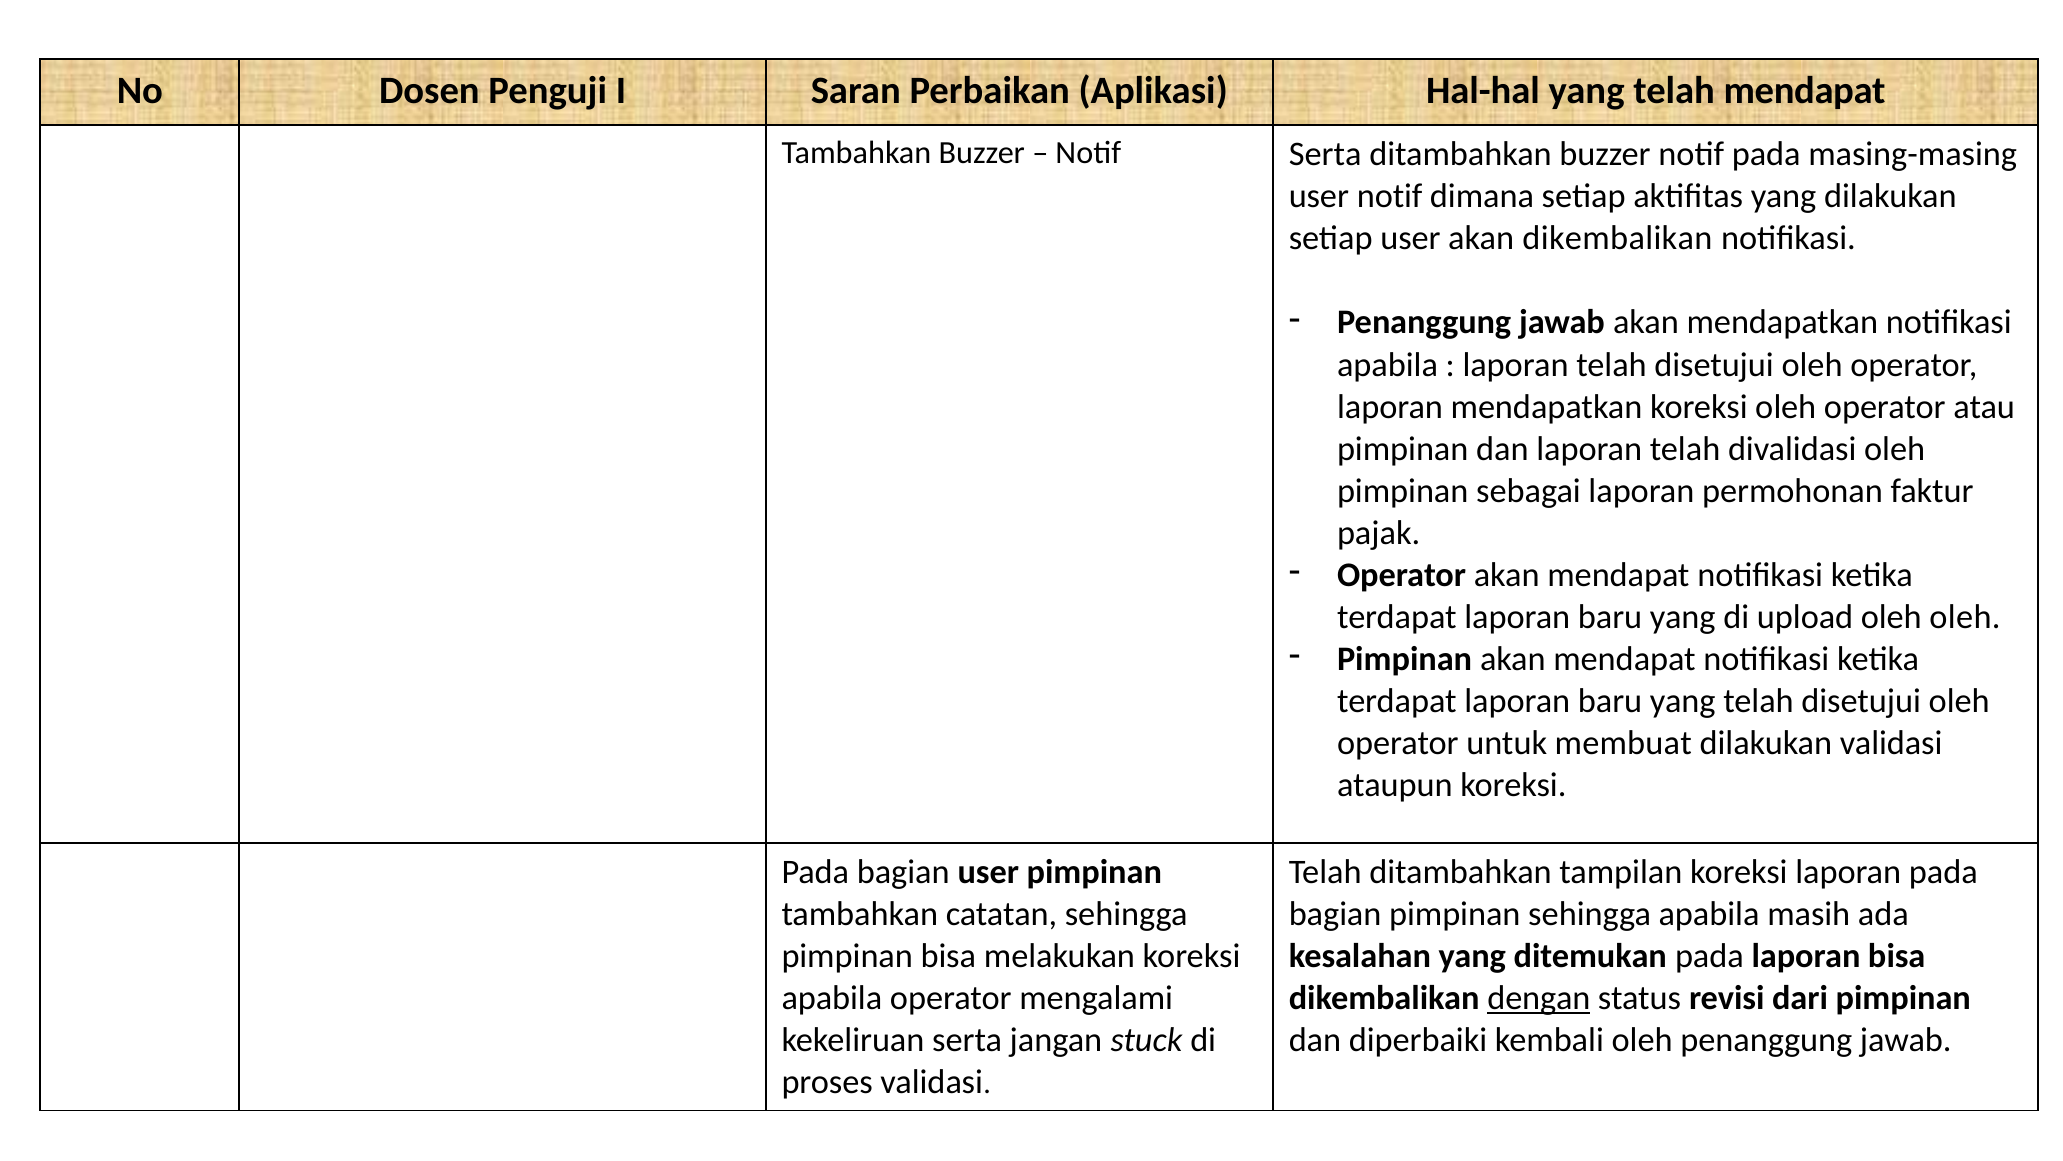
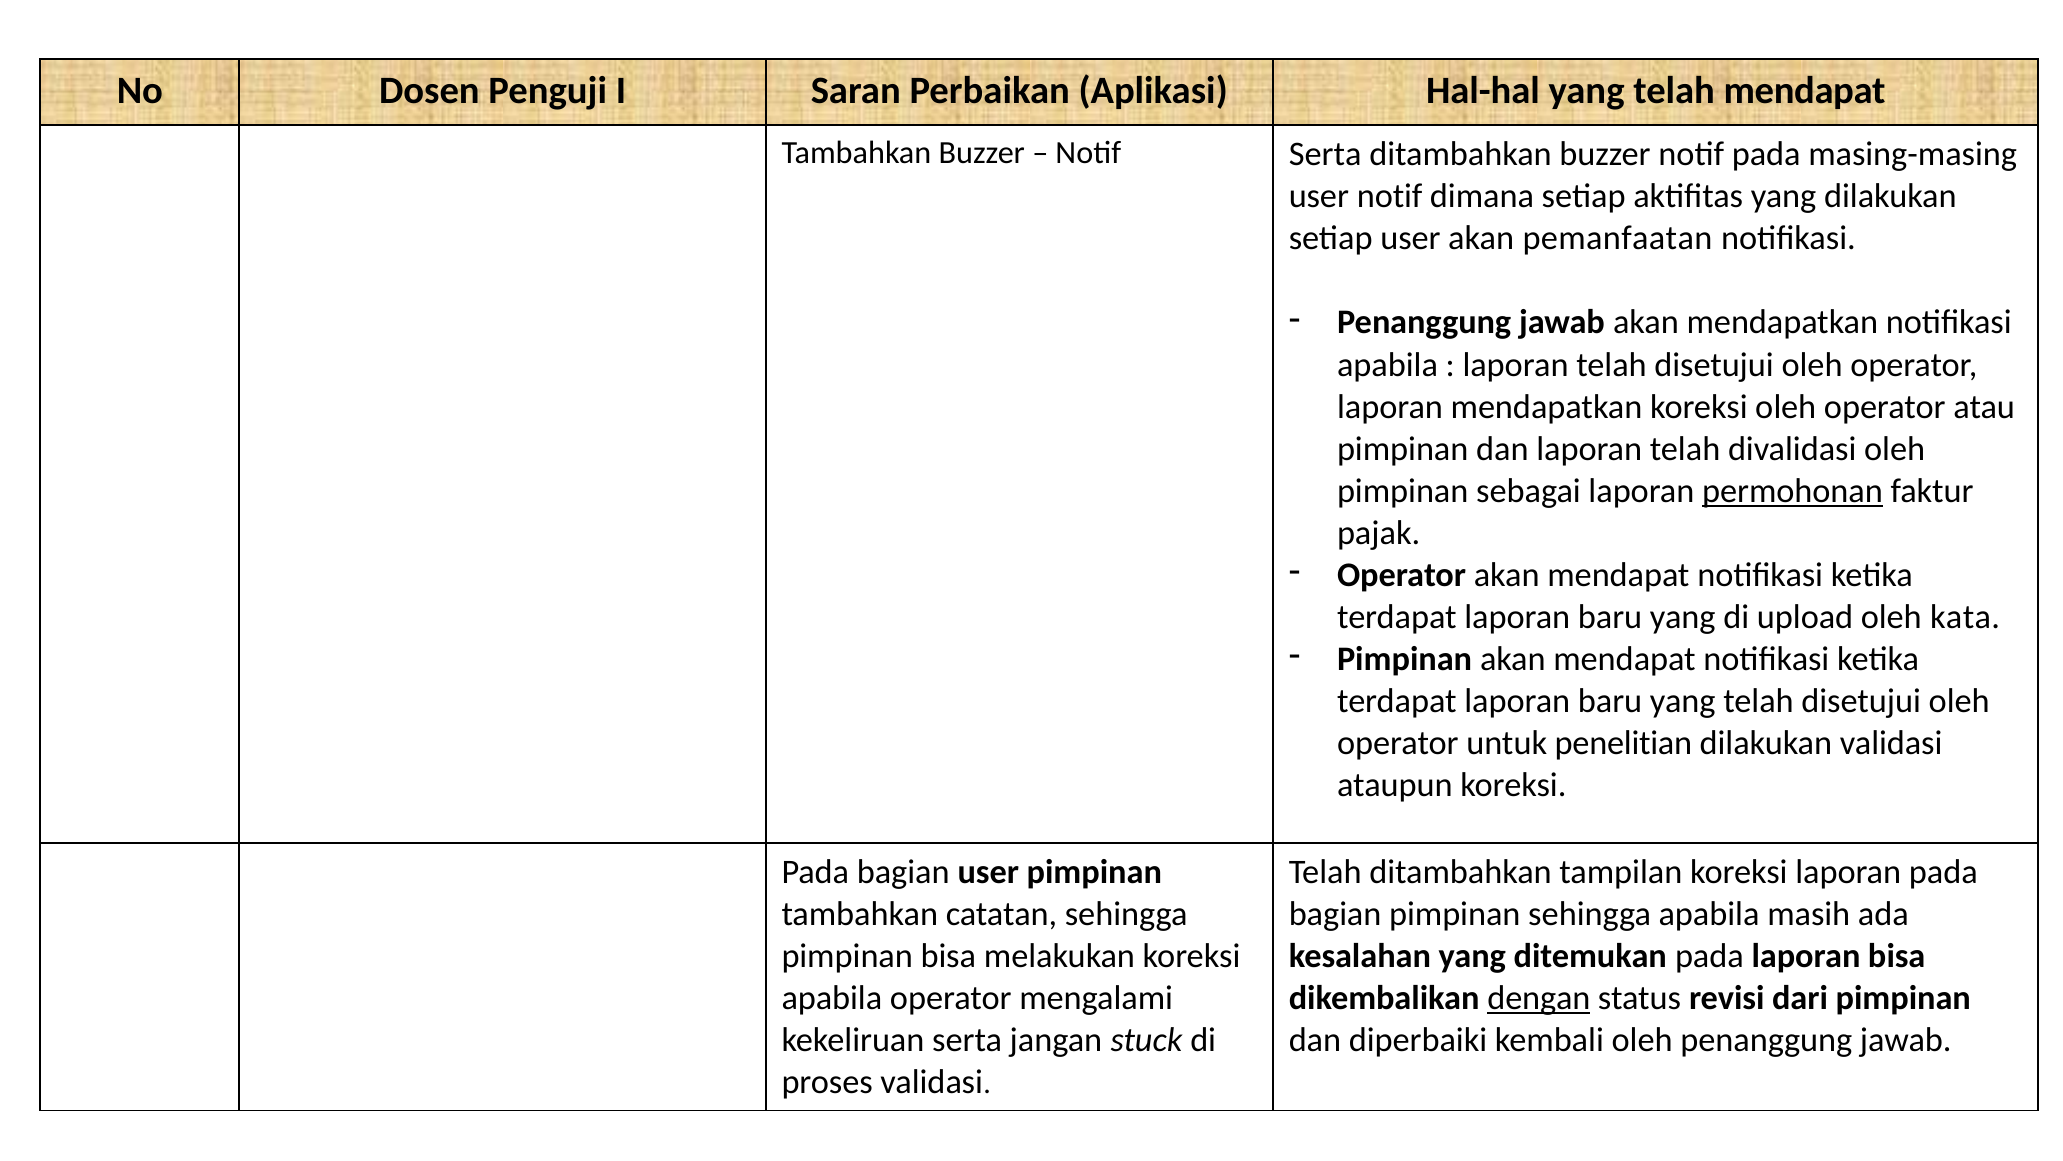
akan dikembalikan: dikembalikan -> pemanfaatan
permohonan underline: none -> present
oleh oleh: oleh -> kata
membuat: membuat -> penelitian
